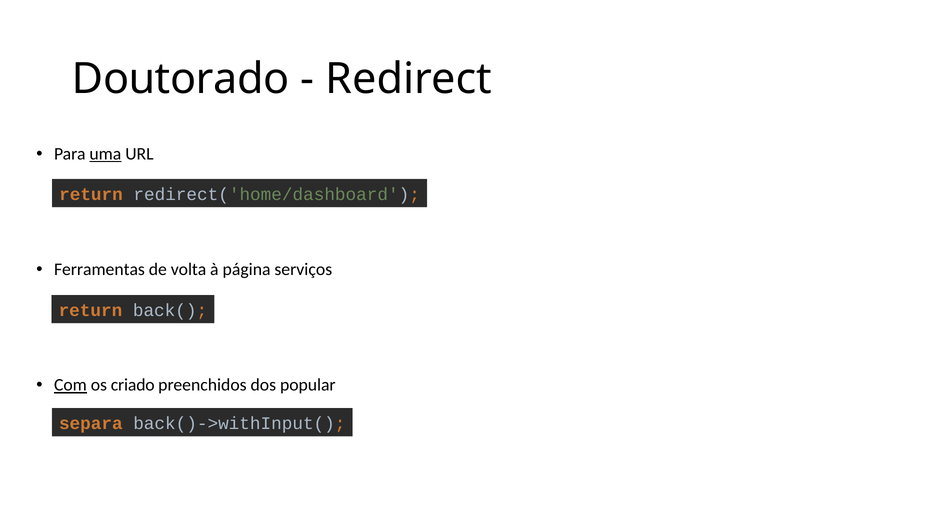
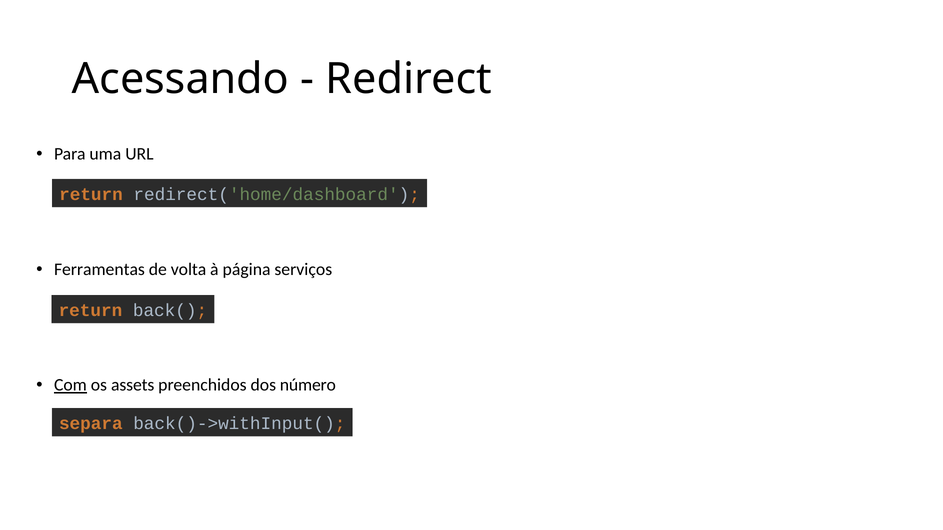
Doutorado: Doutorado -> Acessando
uma underline: present -> none
criado: criado -> assets
popular: popular -> número
